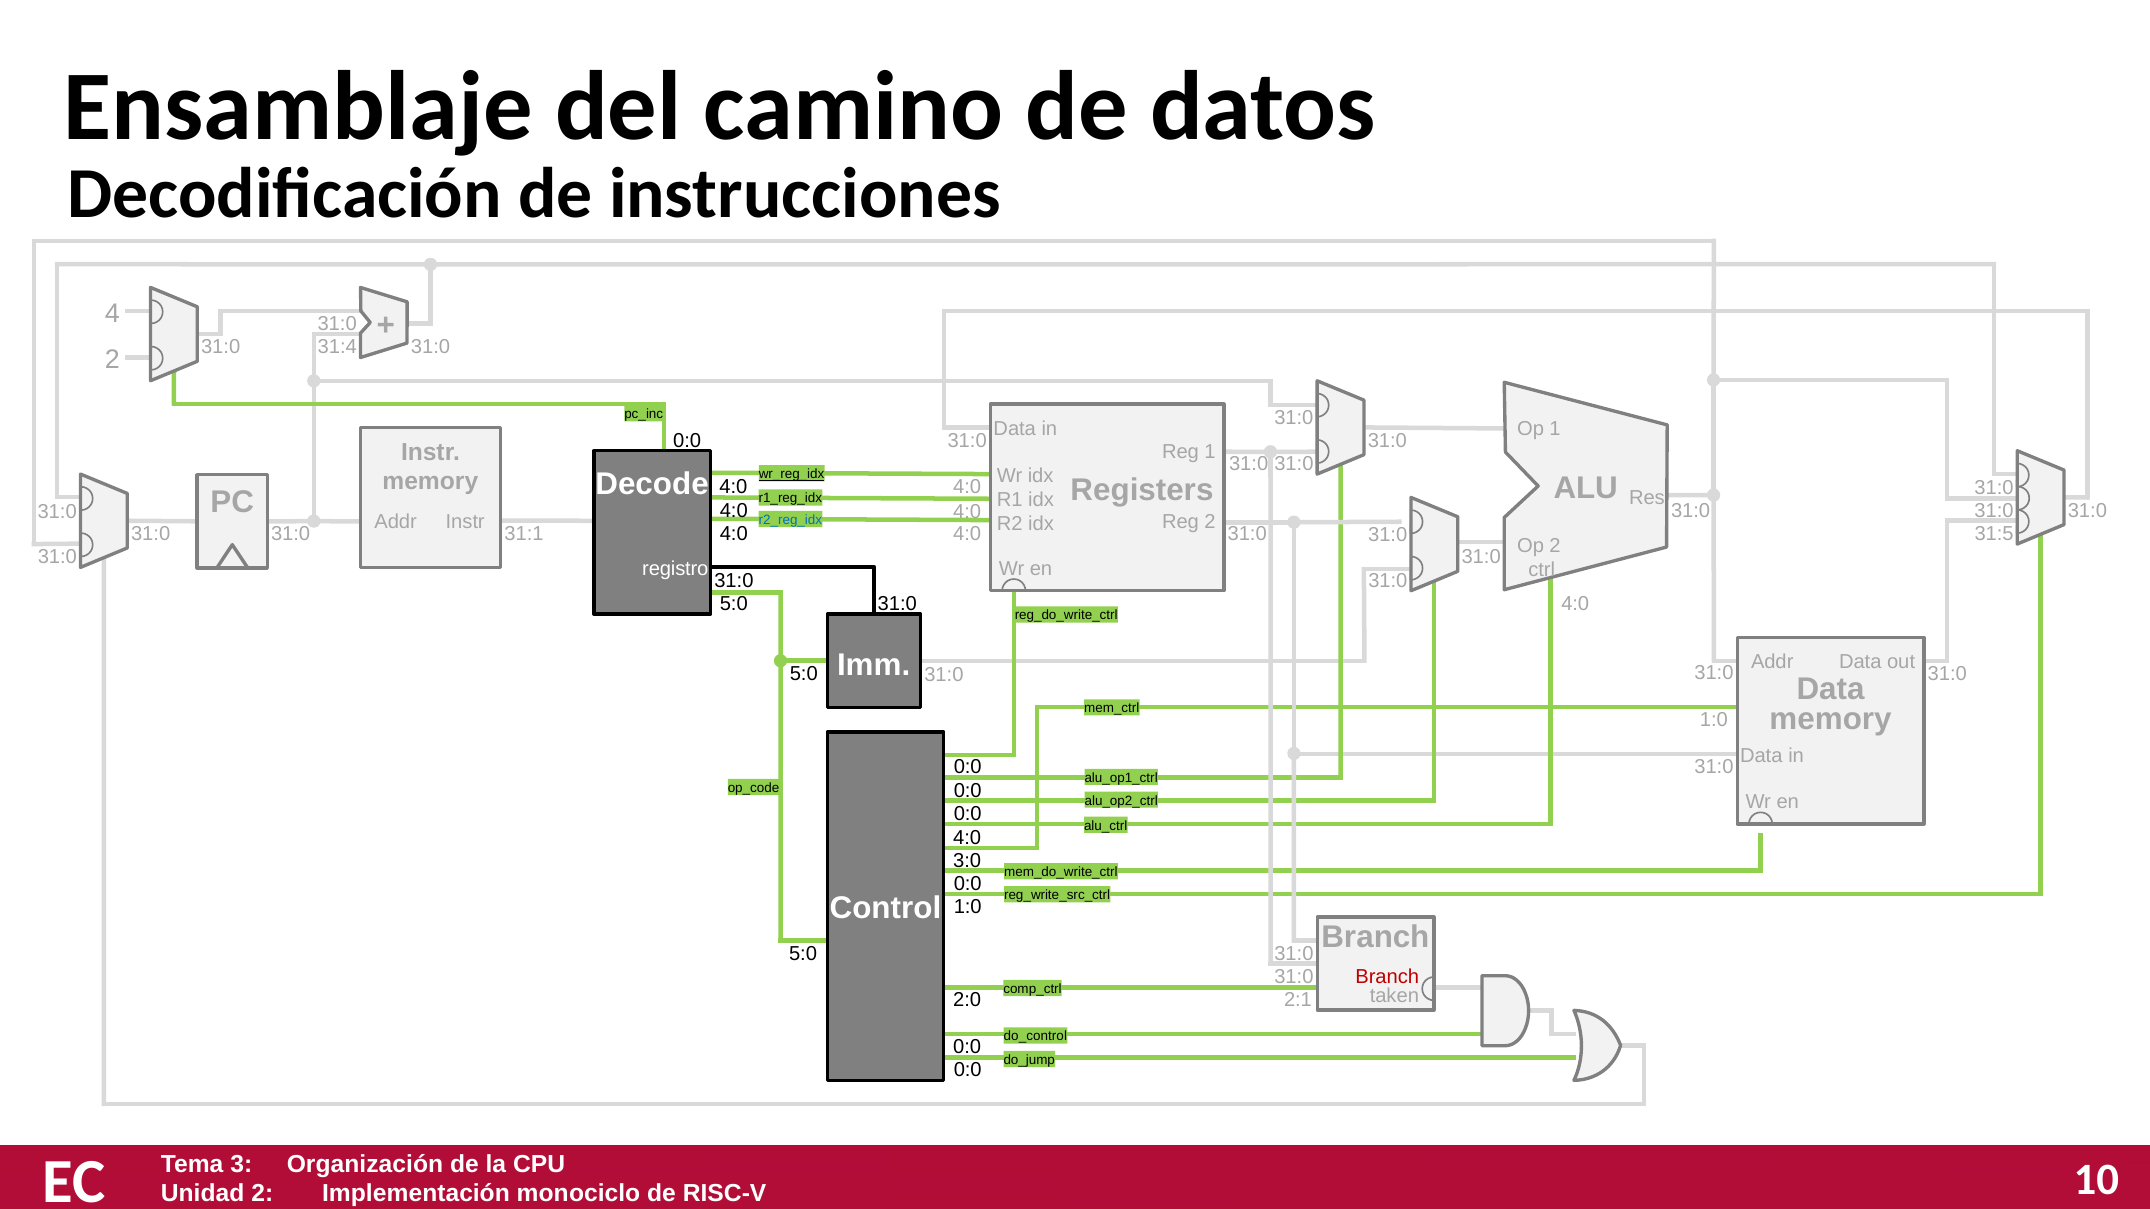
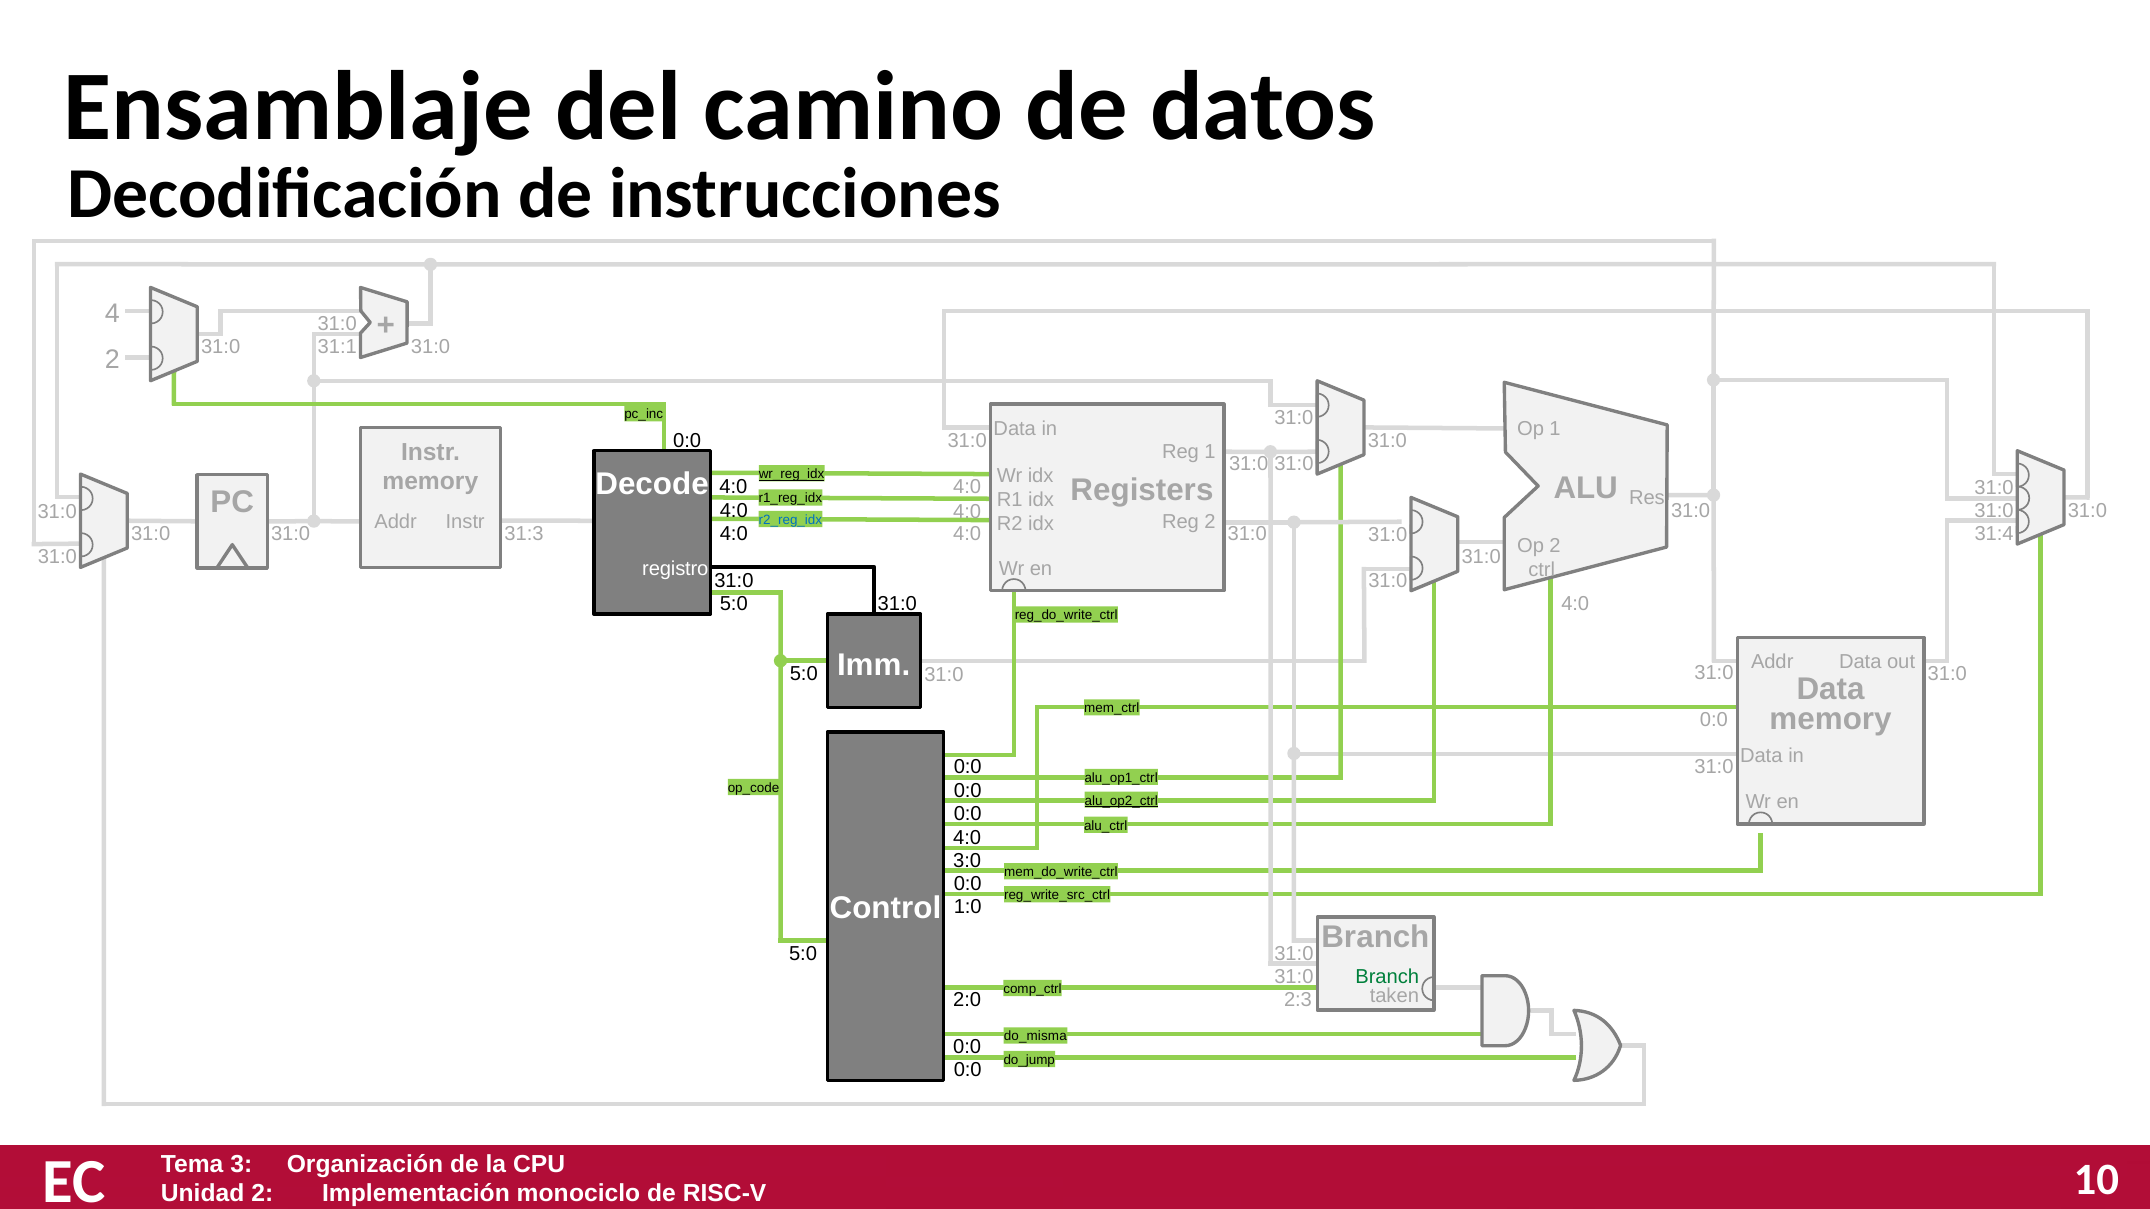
31:4: 31:4 -> 31:1
31:1: 31:1 -> 31:3
31:5: 31:5 -> 31:4
1:0 at (1714, 720): 1:0 -> 0:0
alu_op2_ctrl underline: none -> present
Branch at (1387, 977) colour: red -> green
2:1: 2:1 -> 2:3
do_control: do_control -> do_misma
